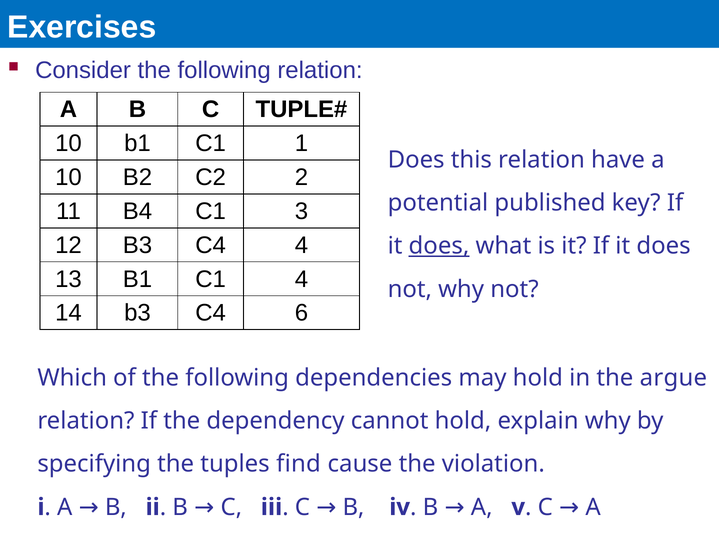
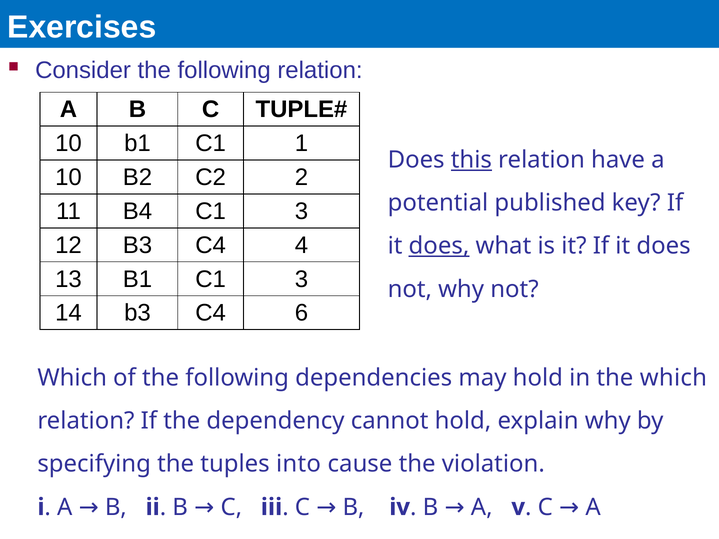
this underline: none -> present
B1 C1 4: 4 -> 3
the argue: argue -> which
find: find -> into
